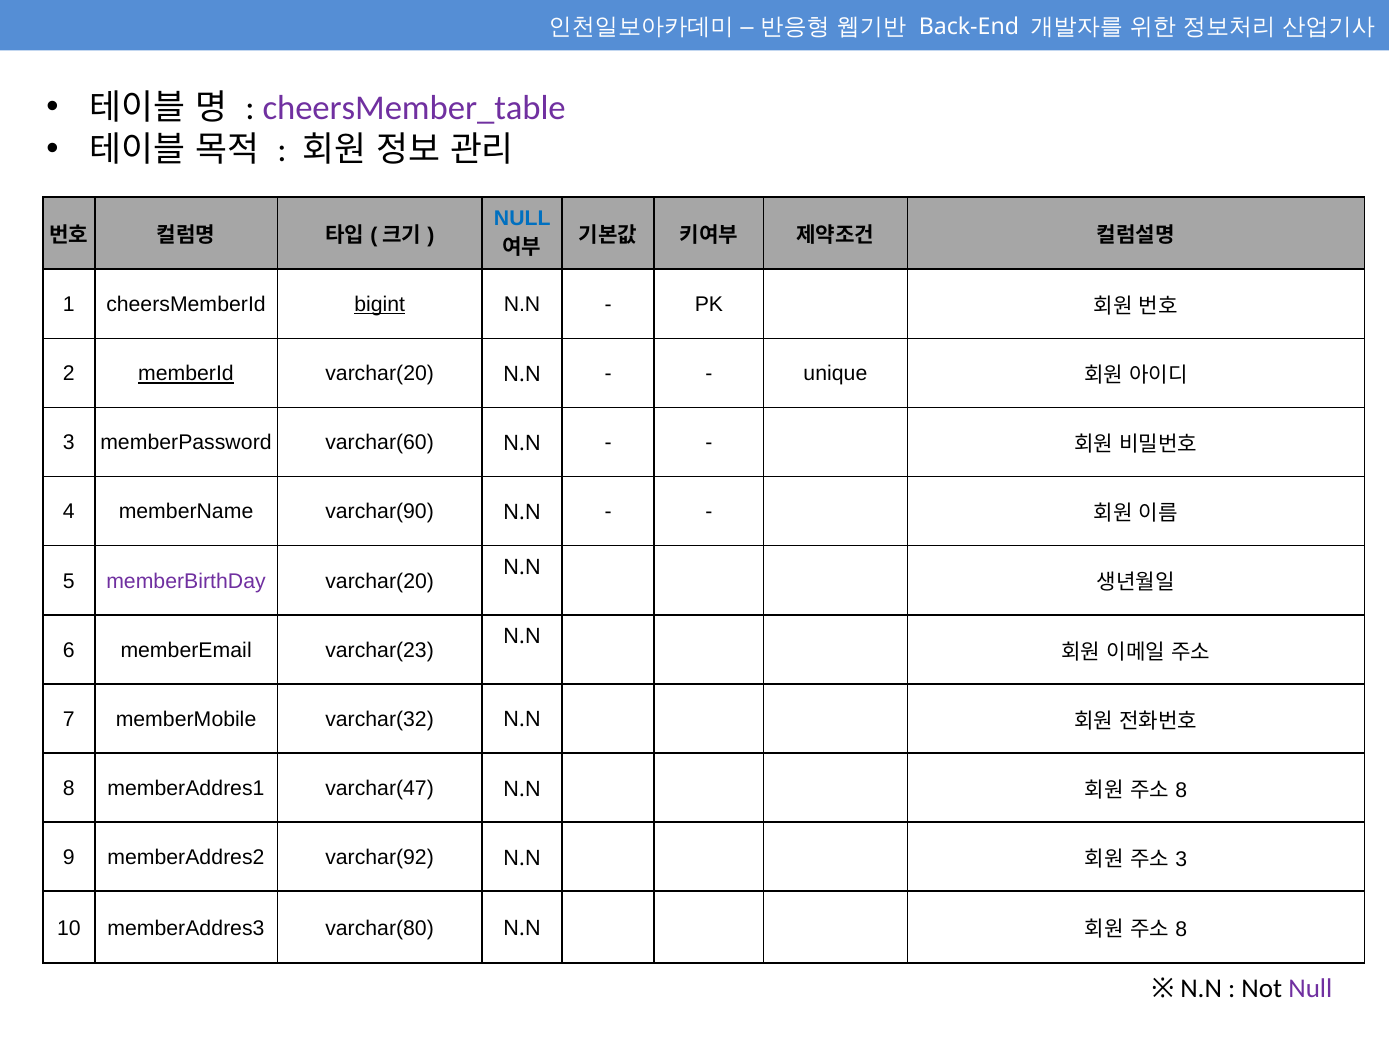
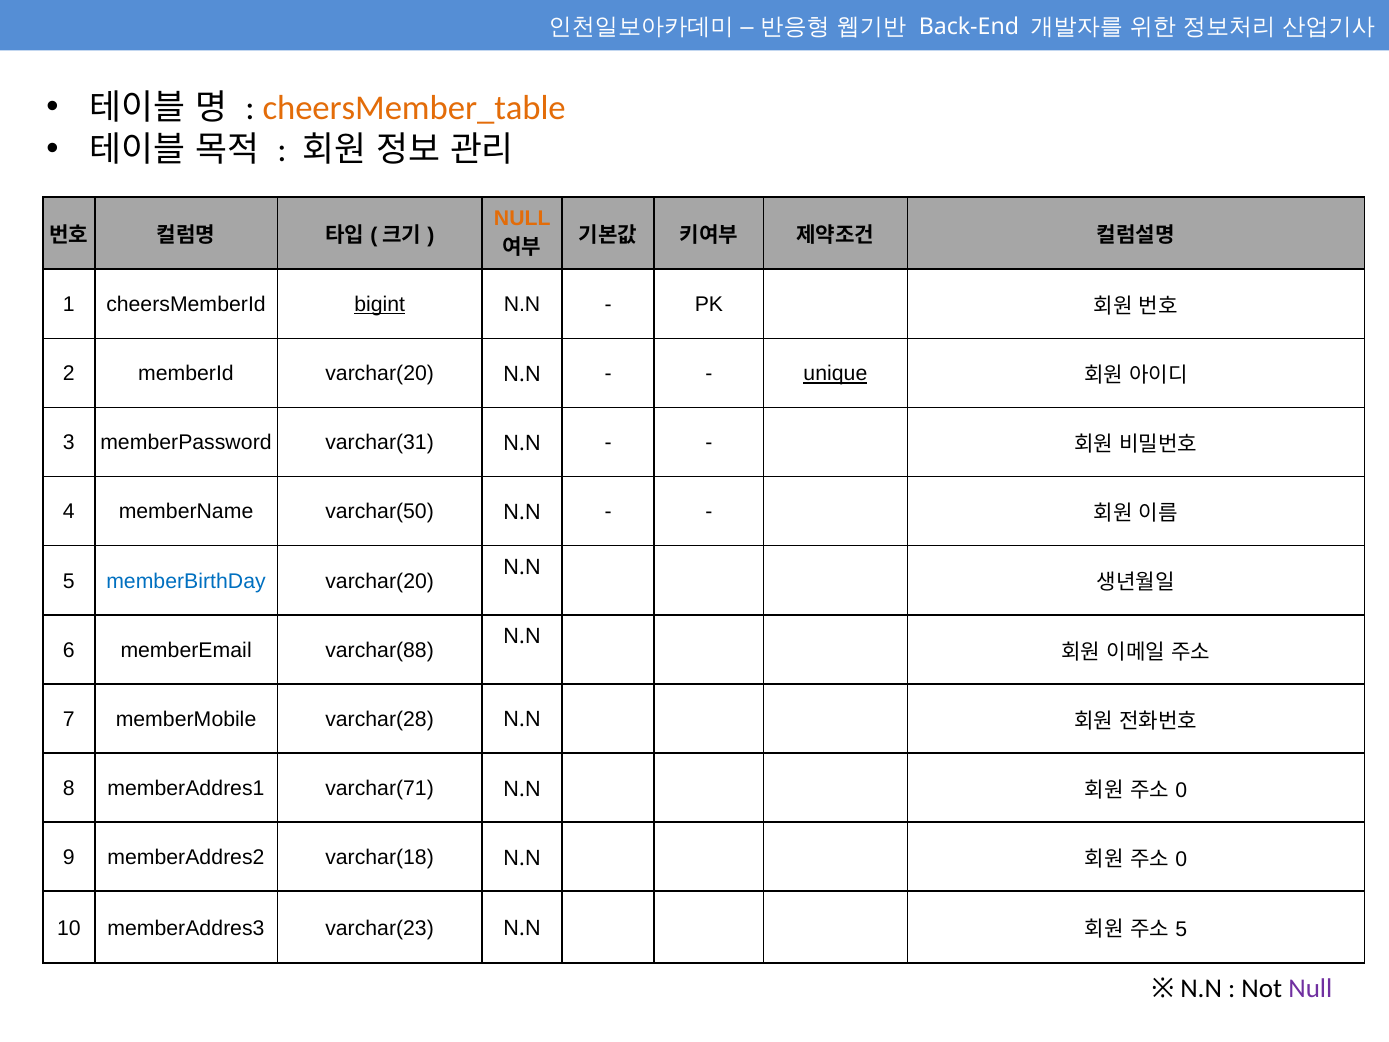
cheersMember_table colour: purple -> orange
NULL at (522, 219) colour: blue -> orange
memberId underline: present -> none
unique underline: none -> present
varchar(60: varchar(60 -> varchar(31
varchar(90: varchar(90 -> varchar(50
memberBirthDay colour: purple -> blue
varchar(23: varchar(23 -> varchar(88
varchar(32: varchar(32 -> varchar(28
varchar(47: varchar(47 -> varchar(71
8 at (1181, 790): 8 -> 0
varchar(92: varchar(92 -> varchar(18
3 at (1181, 859): 3 -> 0
varchar(80: varchar(80 -> varchar(23
8 at (1181, 930): 8 -> 5
